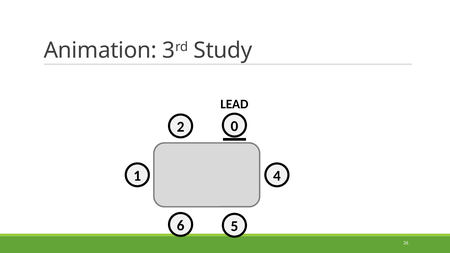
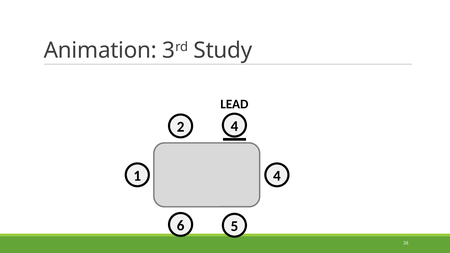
2 0: 0 -> 4
